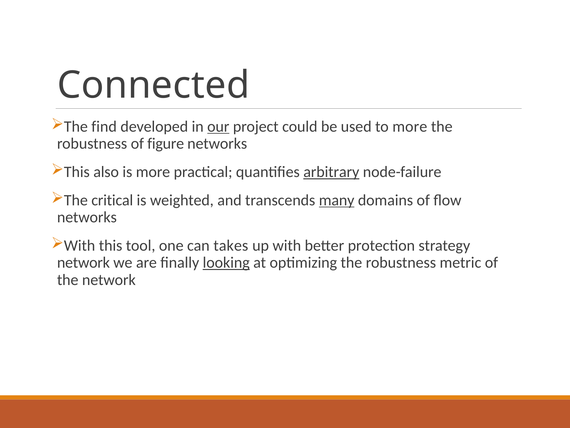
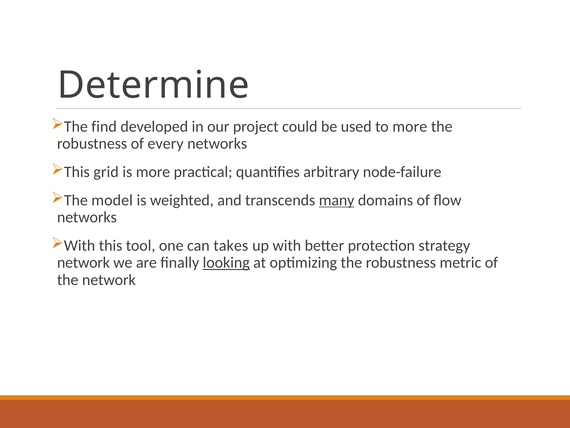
Connected: Connected -> Determine
our underline: present -> none
figure: figure -> every
also: also -> grid
arbitrary underline: present -> none
critical: critical -> model
